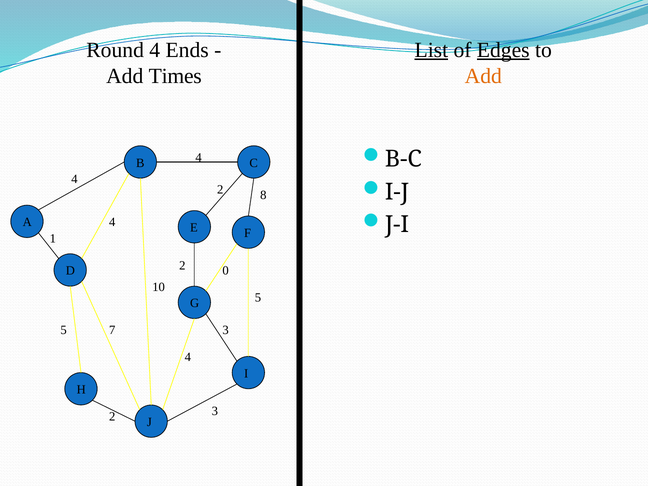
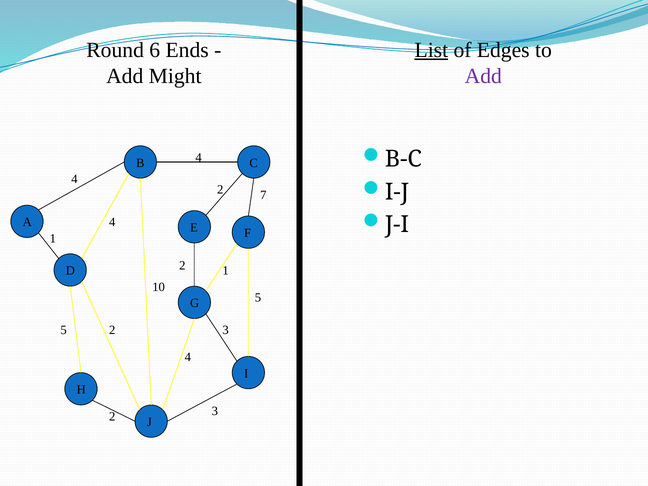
Round 4: 4 -> 6
Edges underline: present -> none
Times: Times -> Might
Add at (483, 76) colour: orange -> purple
8: 8 -> 7
2 0: 0 -> 1
5 7: 7 -> 2
